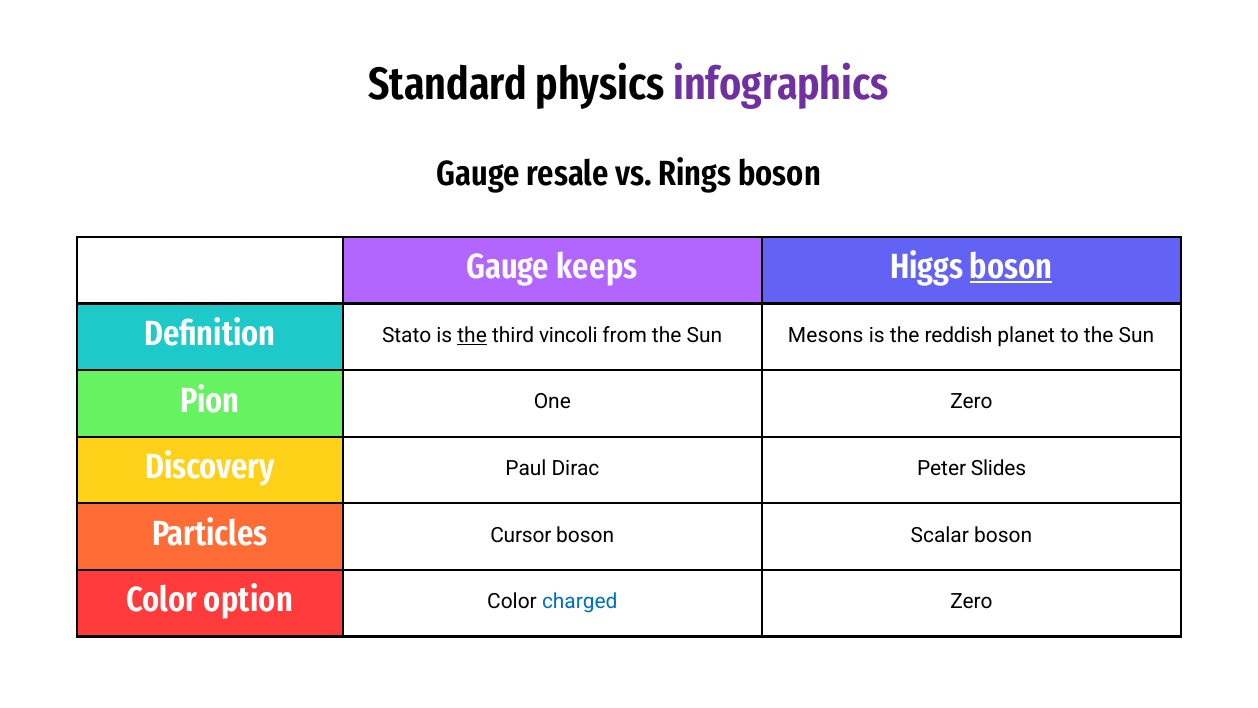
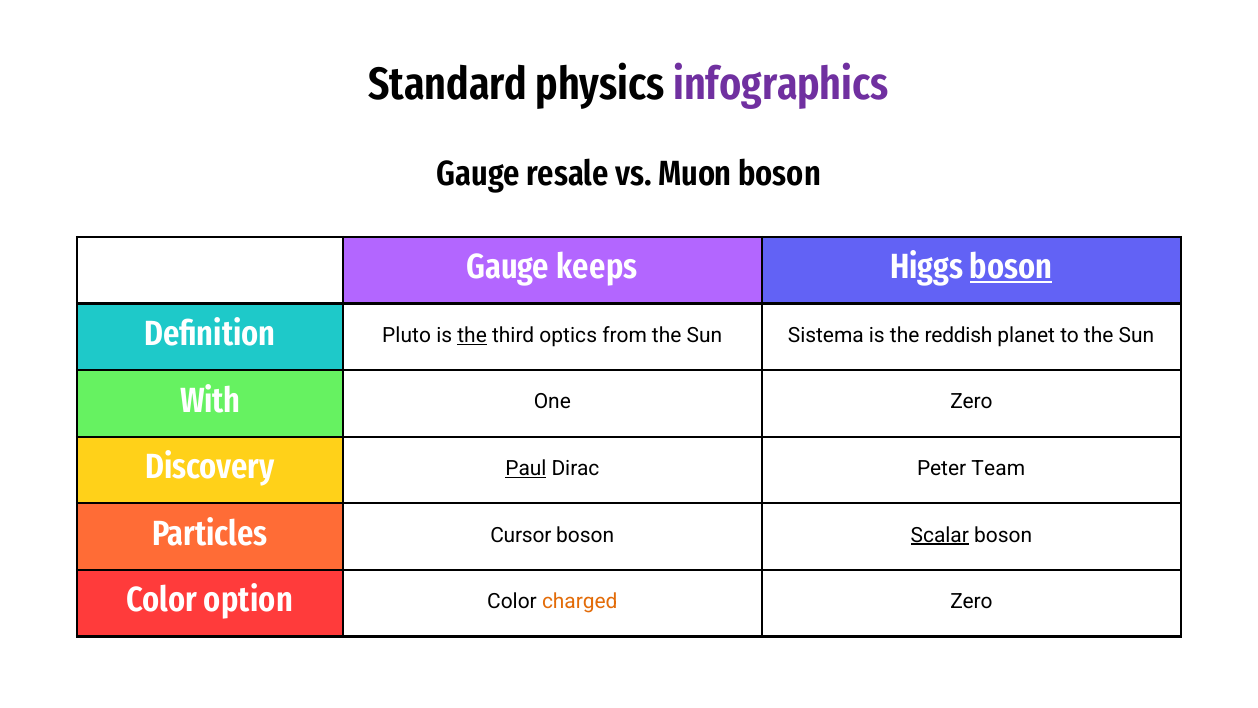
Rings: Rings -> Muon
Stato: Stato -> Pluto
vincoli: vincoli -> optics
Mesons: Mesons -> Sistema
Pion: Pion -> With
Paul underline: none -> present
Slides: Slides -> Team
Scalar underline: none -> present
charged colour: blue -> orange
